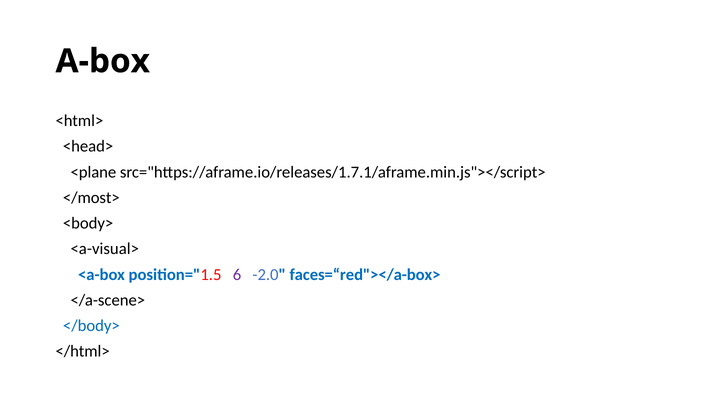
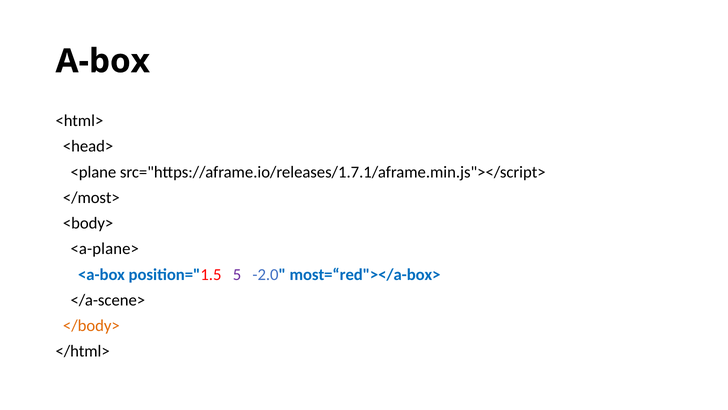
<a-visual>: <a-visual> -> <a-plane>
6: 6 -> 5
faces=“red"></a-box>: faces=“red"></a-box> -> most=“red"></a-box>
</body> colour: blue -> orange
